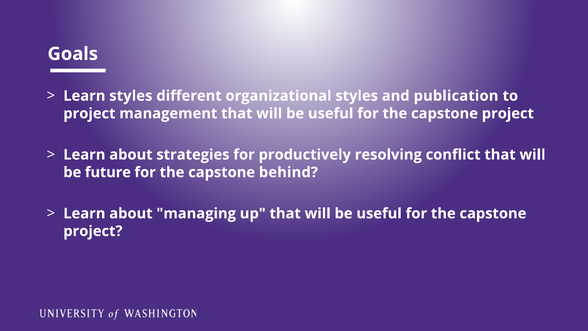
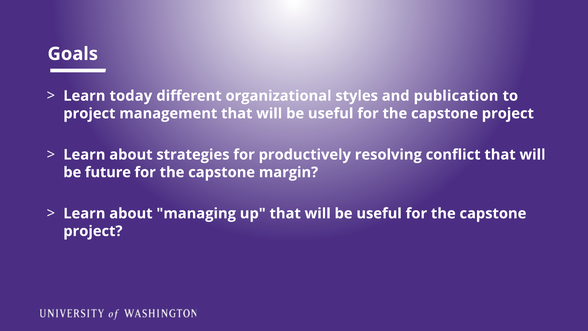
Learn styles: styles -> today
behind: behind -> margin
